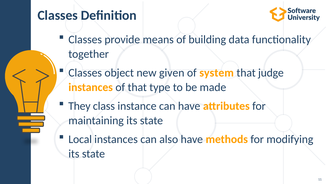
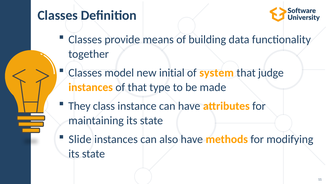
object: object -> model
given: given -> initial
Local: Local -> Slide
